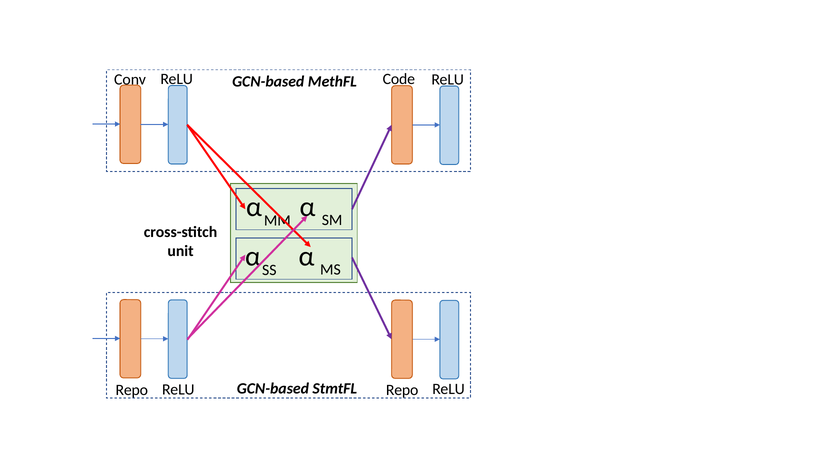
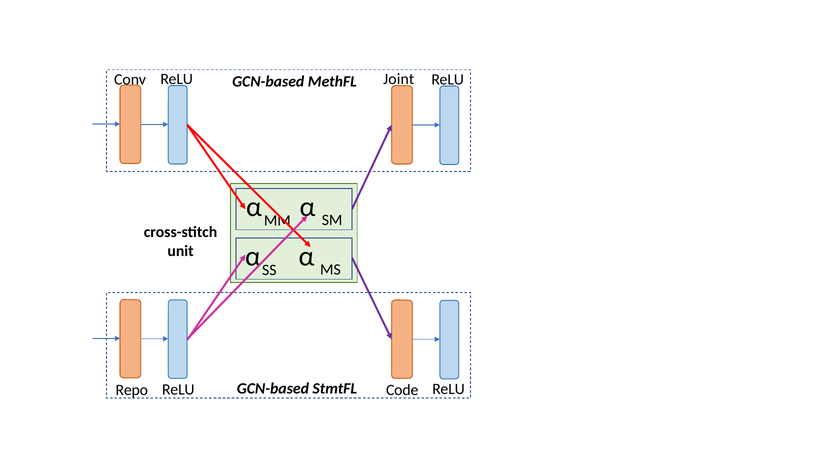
Code: Code -> Joint
Repo at (402, 390): Repo -> Code
